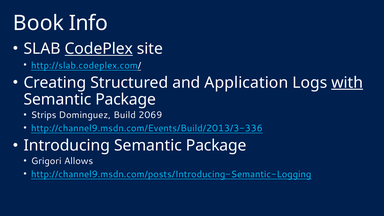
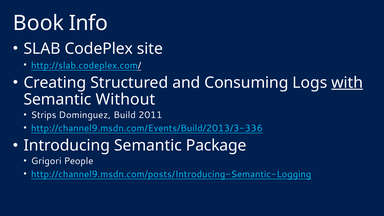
CodePlex underline: present -> none
Application: Application -> Consuming
Package at (126, 100): Package -> Without
2069: 2069 -> 2011
Allows: Allows -> People
